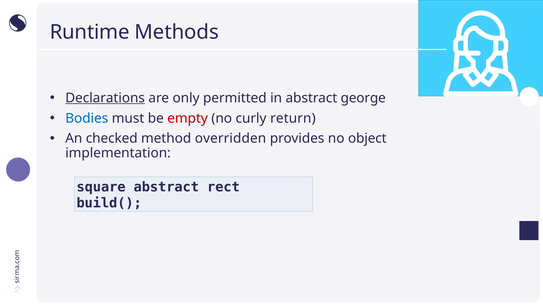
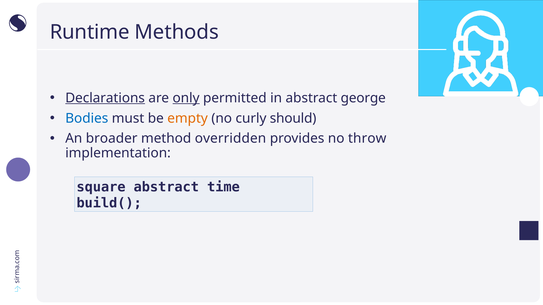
only underline: none -> present
empty colour: red -> orange
return: return -> should
checked: checked -> broader
object: object -> throw
rect: rect -> time
